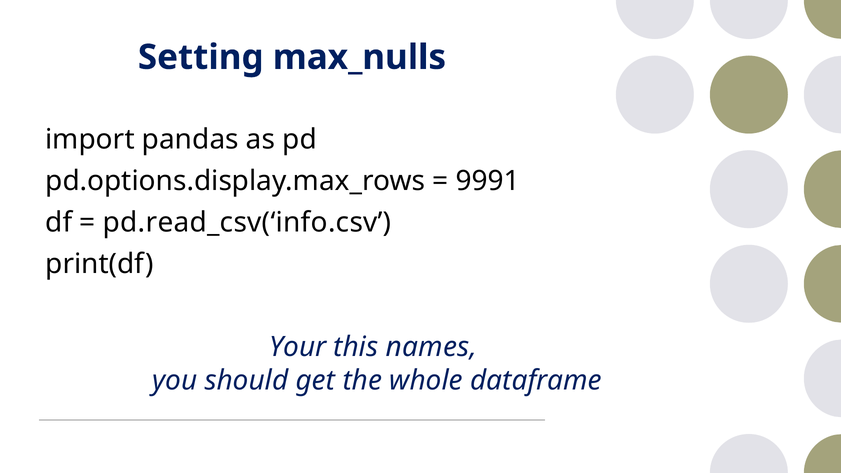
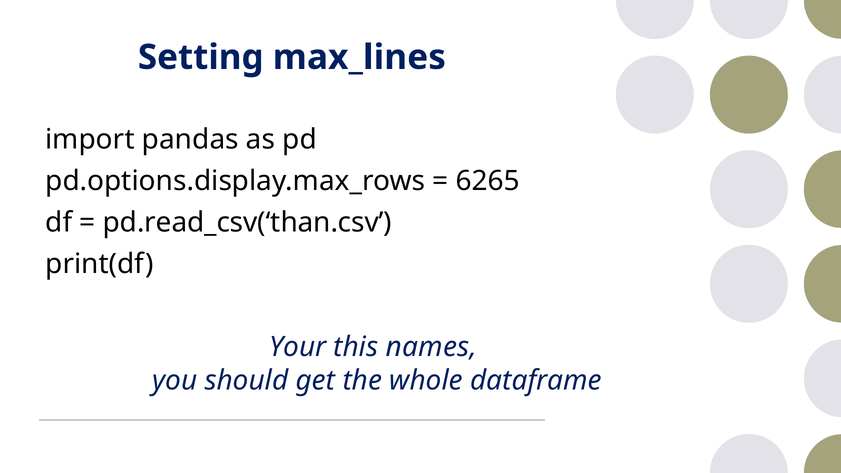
max_nulls: max_nulls -> max_lines
9991: 9991 -> 6265
pd.read_csv(‘info.csv: pd.read_csv(‘info.csv -> pd.read_csv(‘than.csv
